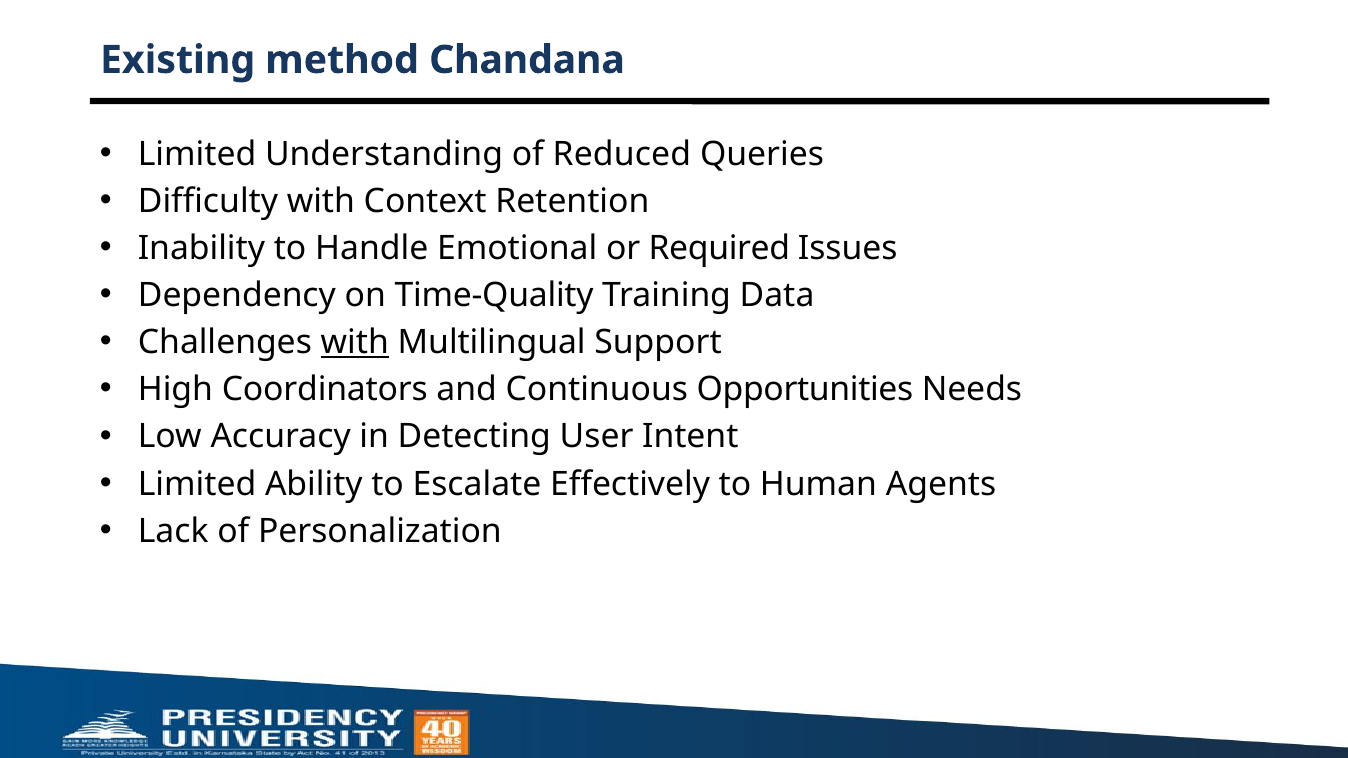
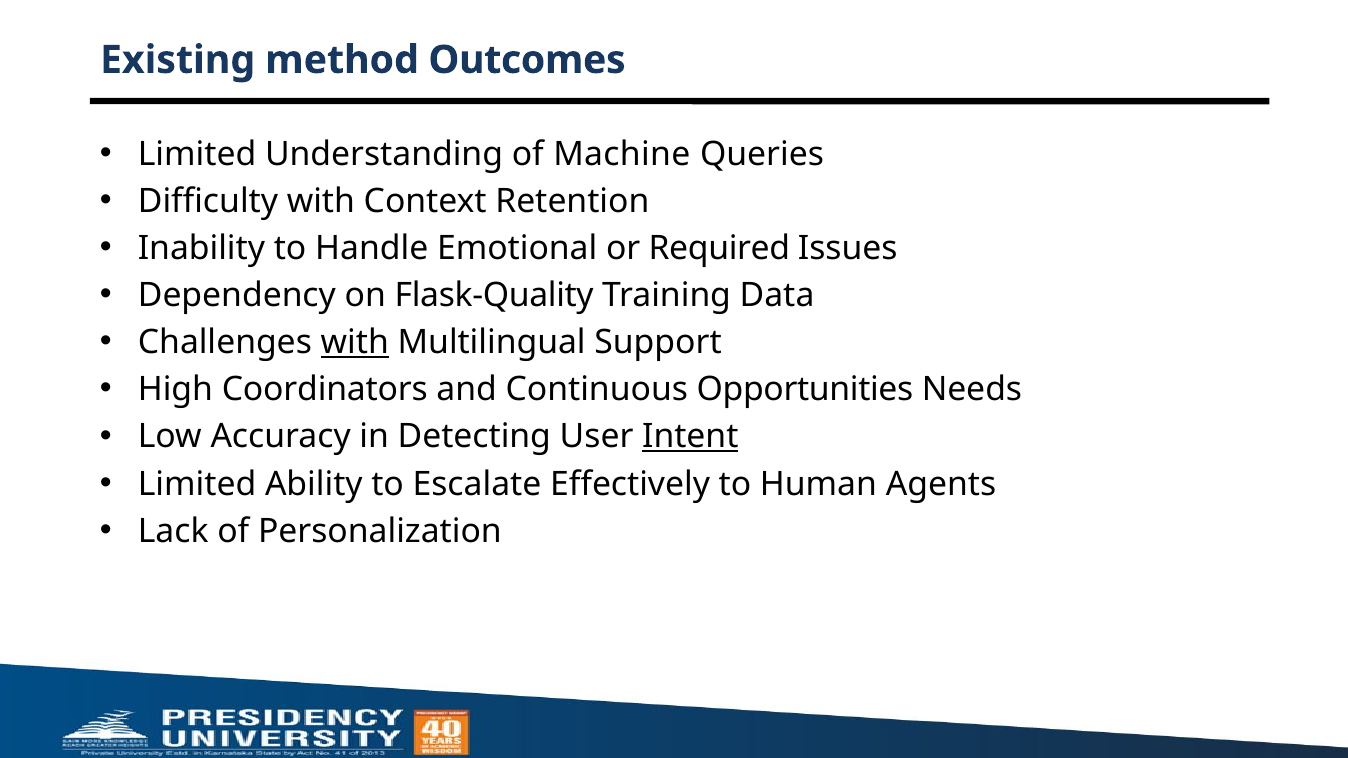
Chandana: Chandana -> Outcomes
Reduced: Reduced -> Machine
Time-Quality: Time-Quality -> Flask-Quality
Intent underline: none -> present
